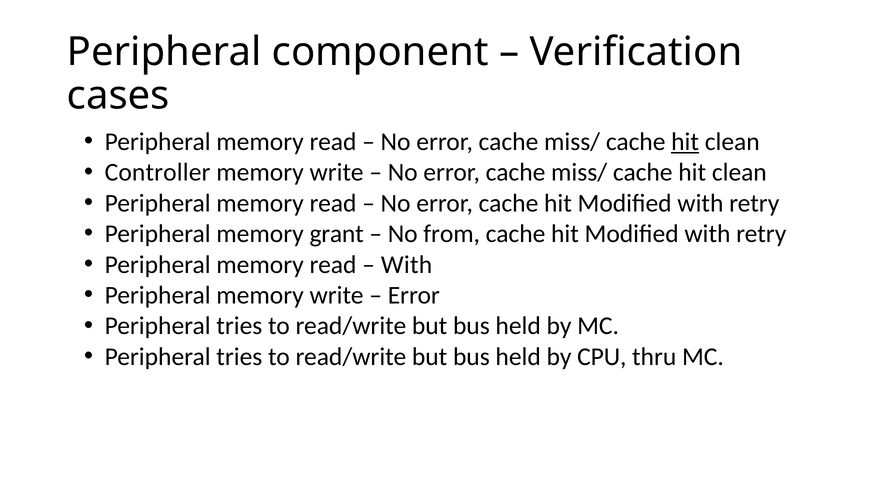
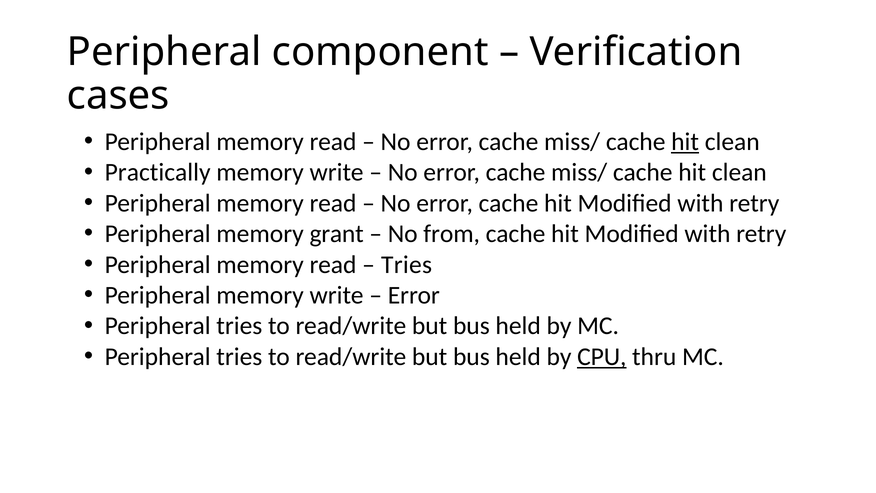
Controller: Controller -> Practically
With at (407, 265): With -> Tries
CPU underline: none -> present
